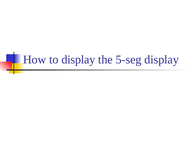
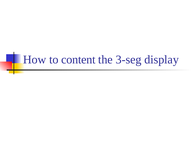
to display: display -> content
5-seg: 5-seg -> 3-seg
